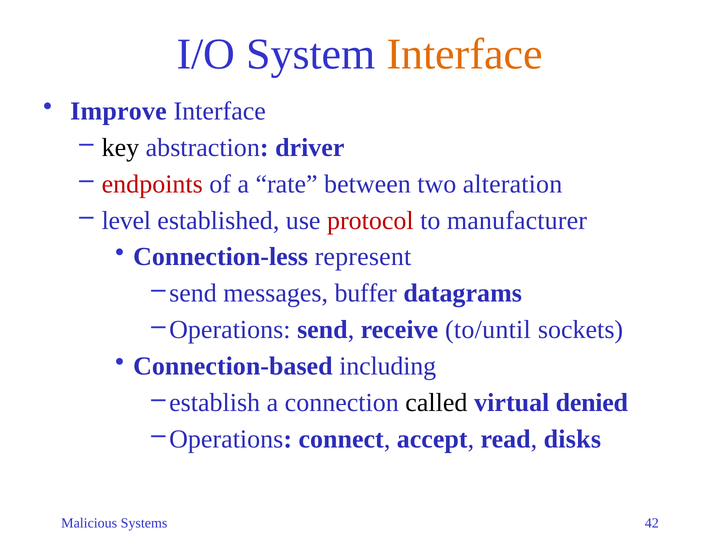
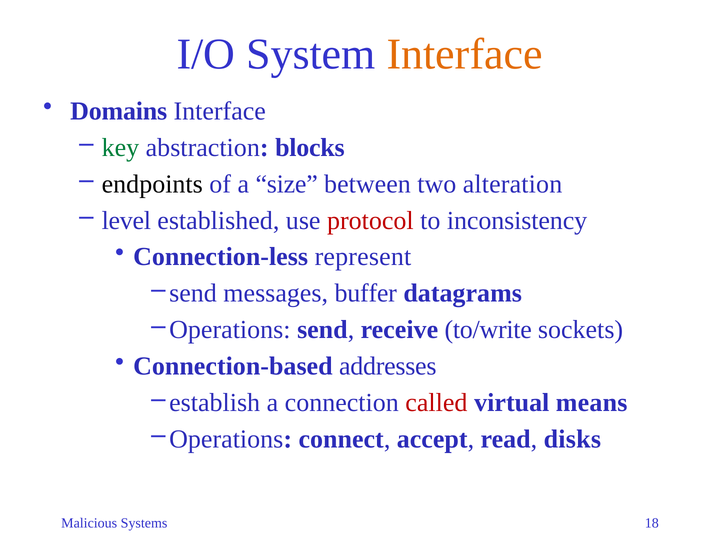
Improve: Improve -> Domains
key colour: black -> green
driver: driver -> blocks
endpoints colour: red -> black
rate: rate -> size
manufacturer: manufacturer -> inconsistency
to/until: to/until -> to/write
including: including -> addresses
called colour: black -> red
denied: denied -> means
42: 42 -> 18
